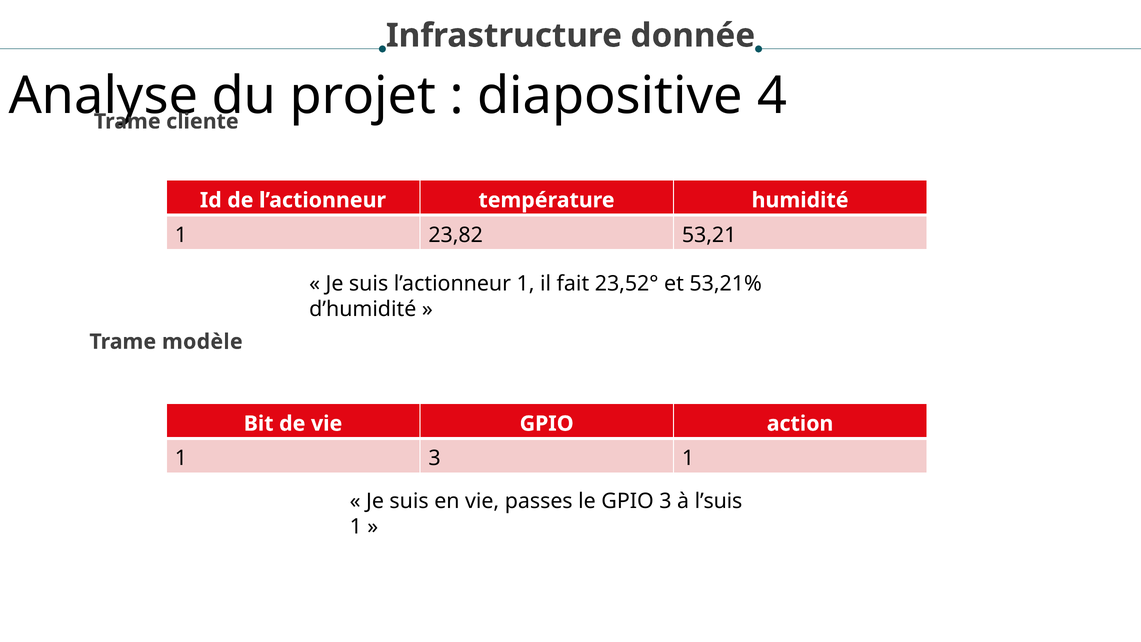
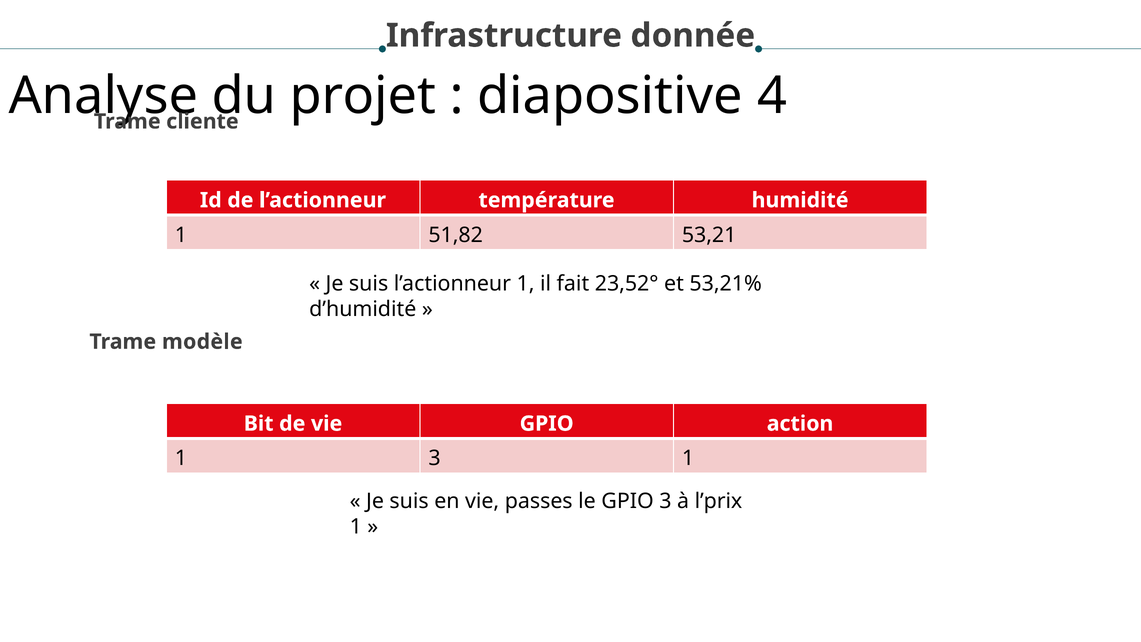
23,82: 23,82 -> 51,82
l’suis: l’suis -> l’prix
